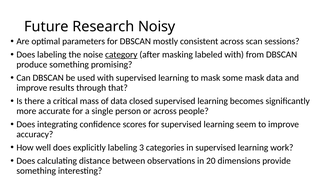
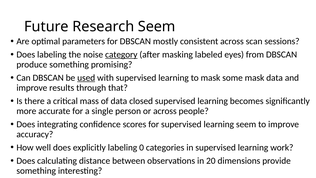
Research Noisy: Noisy -> Seem
labeled with: with -> eyes
used underline: none -> present
3: 3 -> 0
